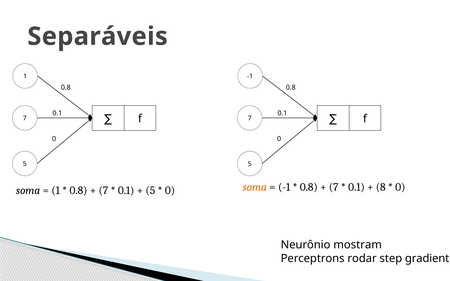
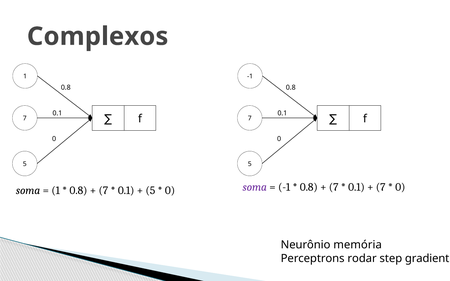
Separáveis: Separáveis -> Complexos
soma at (255, 187) colour: orange -> purple
8 at (381, 187): 8 -> 7
mostram: mostram -> memória
